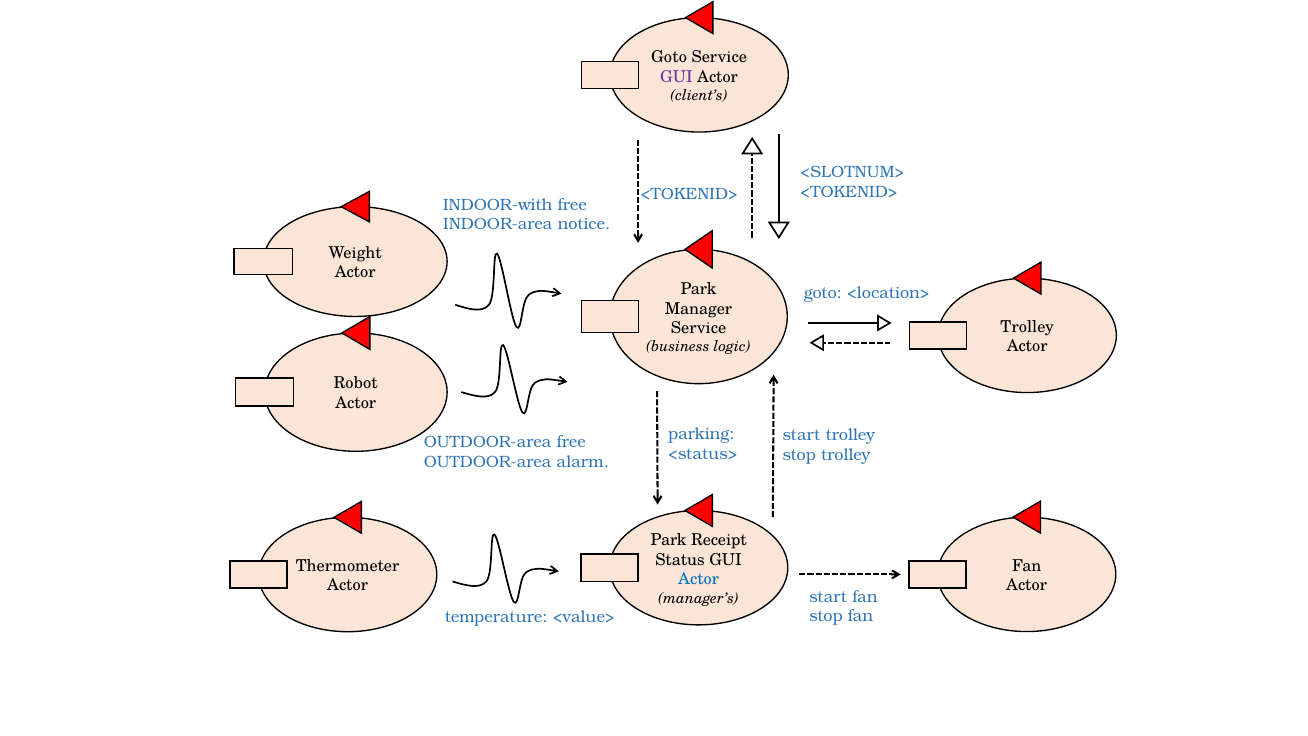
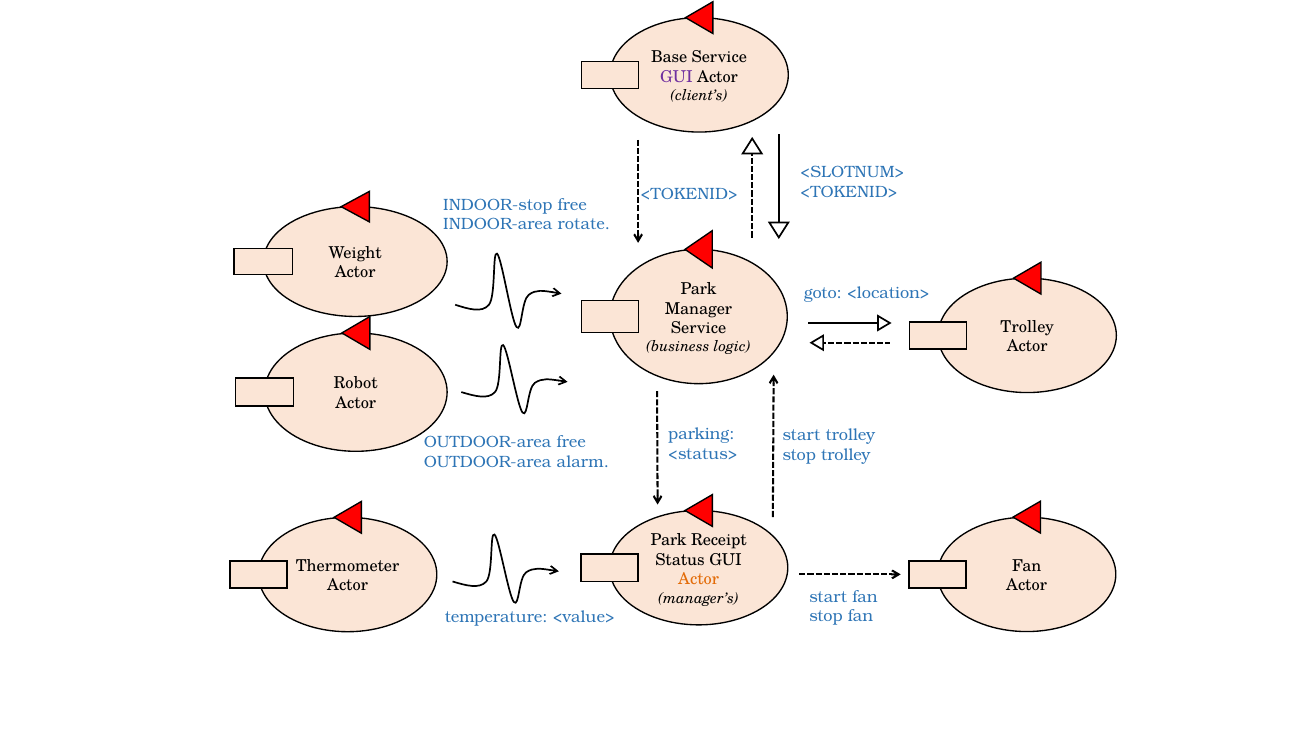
Goto at (669, 57): Goto -> Base
INDOOR-with: INDOOR-with -> INDOOR-stop
notice: notice -> rotate
Actor at (699, 579) colour: blue -> orange
